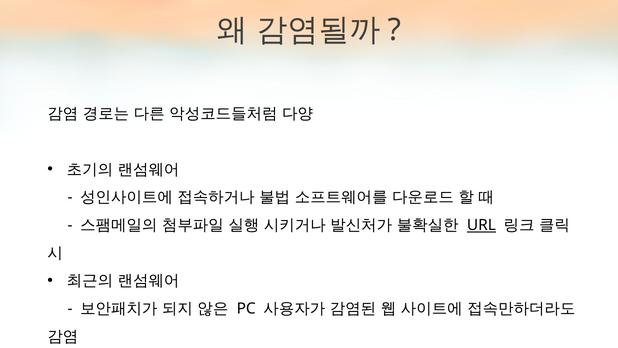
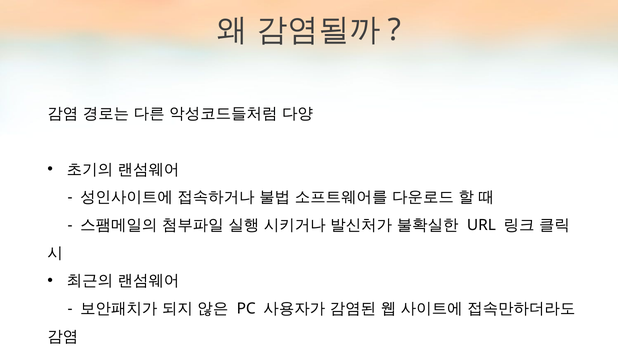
URL underline: present -> none
